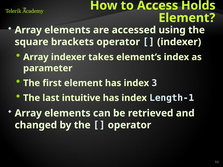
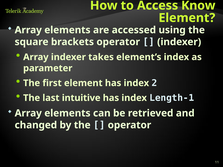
Holds: Holds -> Know
3: 3 -> 2
